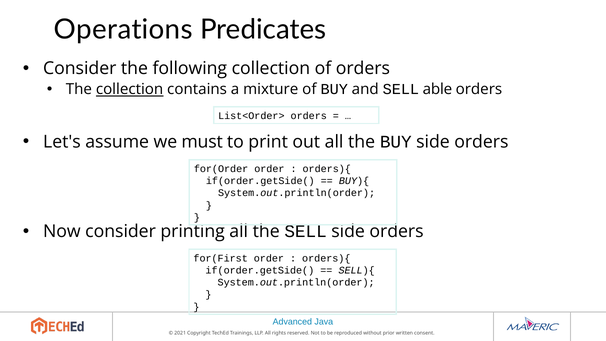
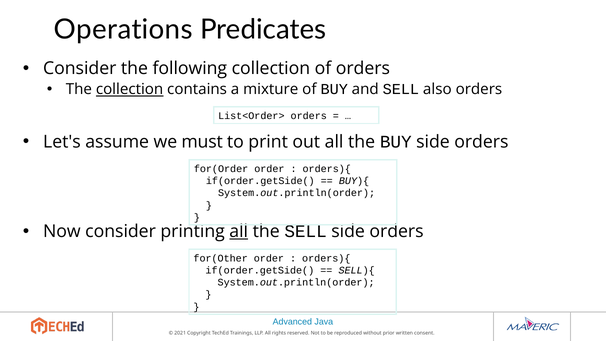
able: able -> also
all at (239, 231) underline: none -> present
for(First: for(First -> for(Other
